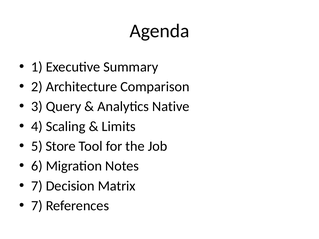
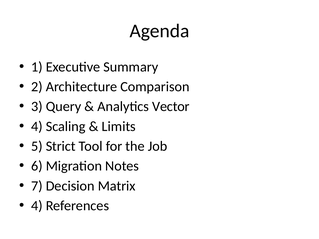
Native: Native -> Vector
Store: Store -> Strict
7 at (37, 206): 7 -> 4
